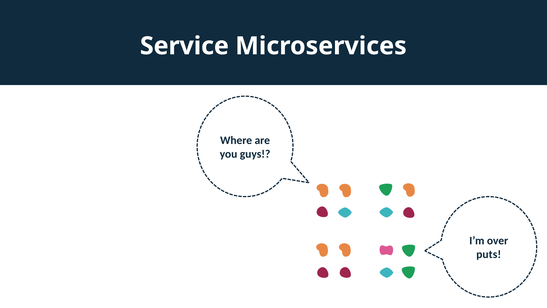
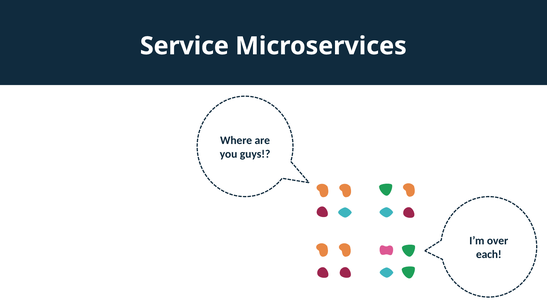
puts: puts -> each
